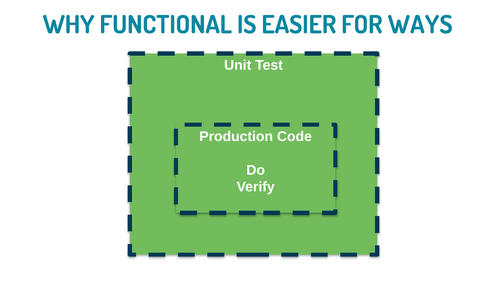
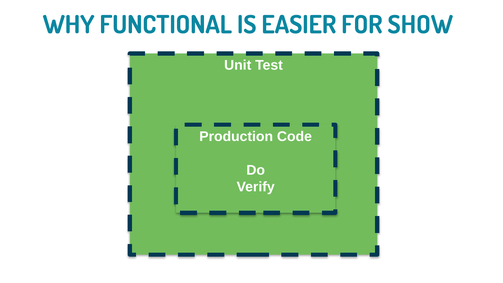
WAYS: WAYS -> SHOW
